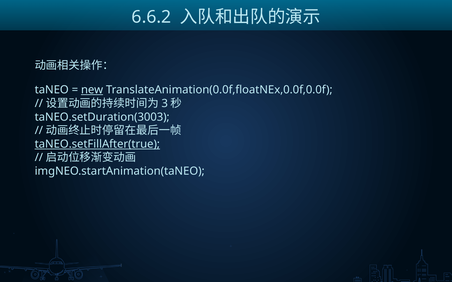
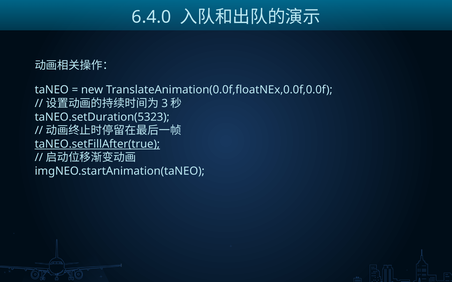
6.6.2: 6.6.2 -> 6.4.0
new underline: present -> none
taNEO.setDuration(3003: taNEO.setDuration(3003 -> taNEO.setDuration(5323
